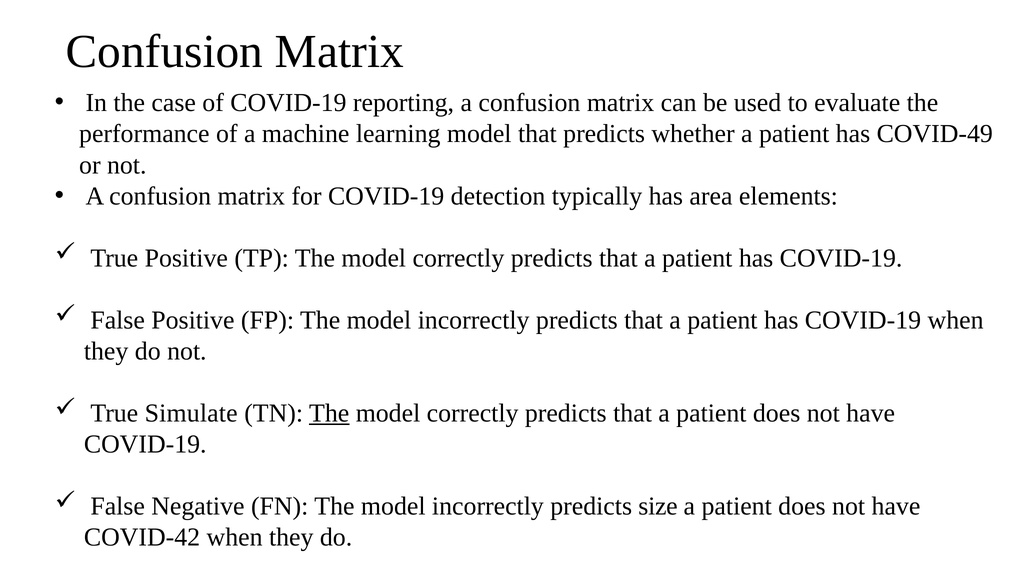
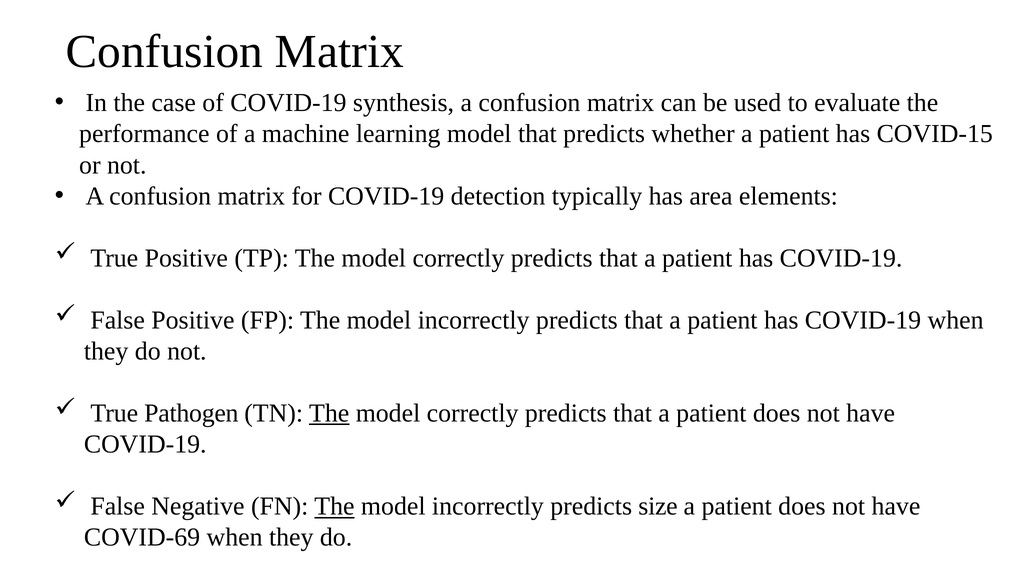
reporting: reporting -> synthesis
COVID-49: COVID-49 -> COVID-15
Simulate: Simulate -> Pathogen
The at (334, 506) underline: none -> present
COVID-42: COVID-42 -> COVID-69
